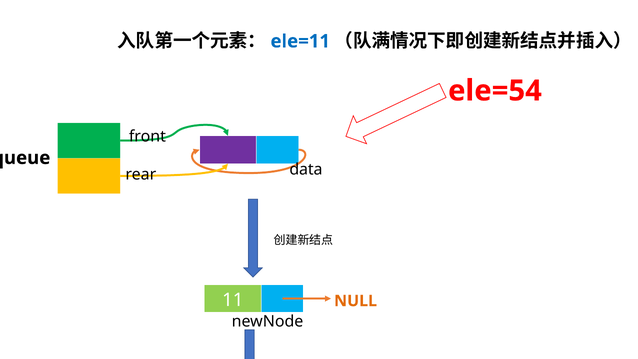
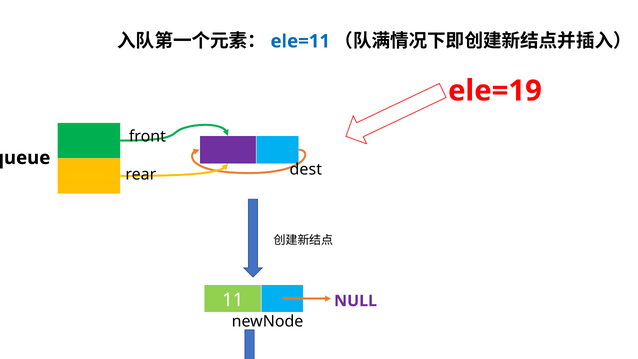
ele=54: ele=54 -> ele=19
data: data -> dest
NULL colour: orange -> purple
